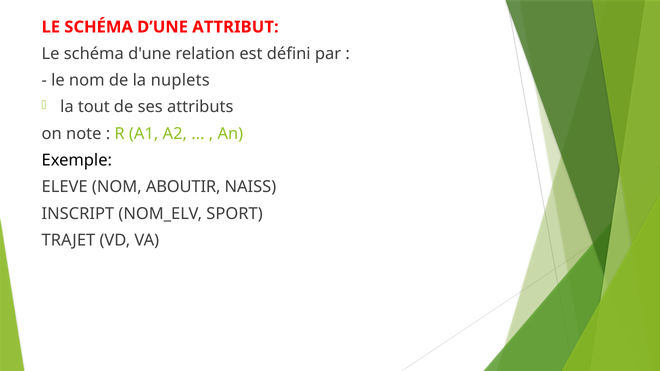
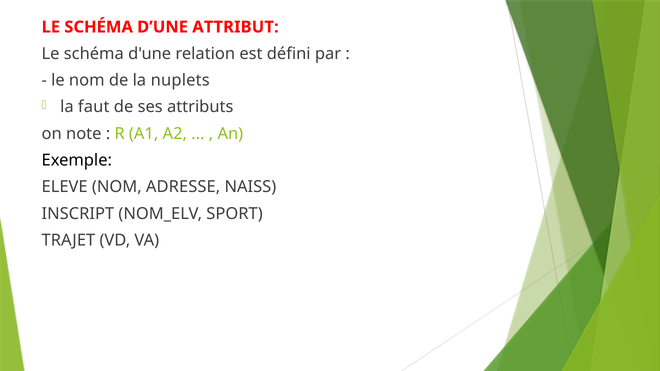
tout: tout -> faut
ABOUTIR: ABOUTIR -> ADRESSE
